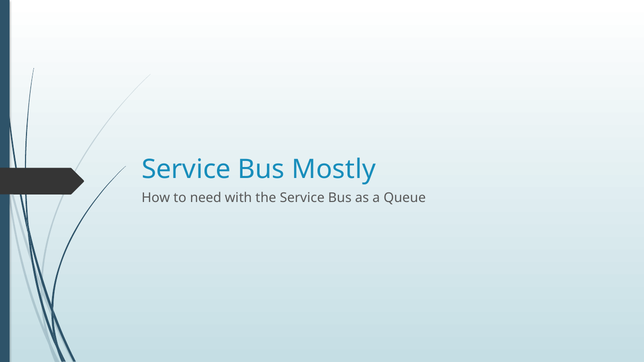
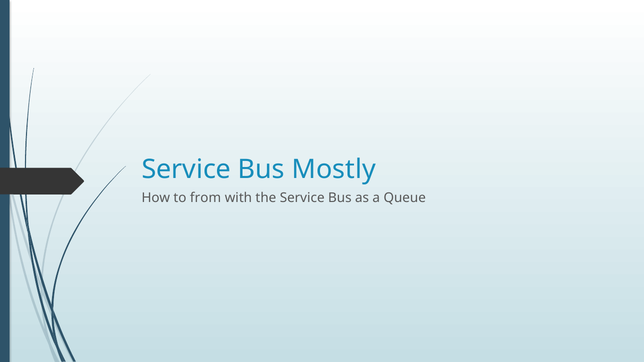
need: need -> from
